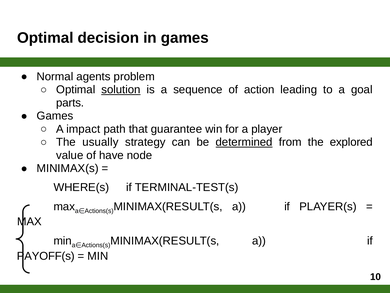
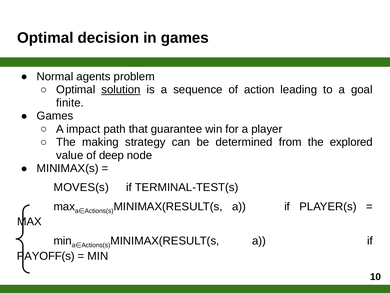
parts: parts -> finite
usually: usually -> making
determined underline: present -> none
have: have -> deep
WHERE(s: WHERE(s -> MOVES(s
